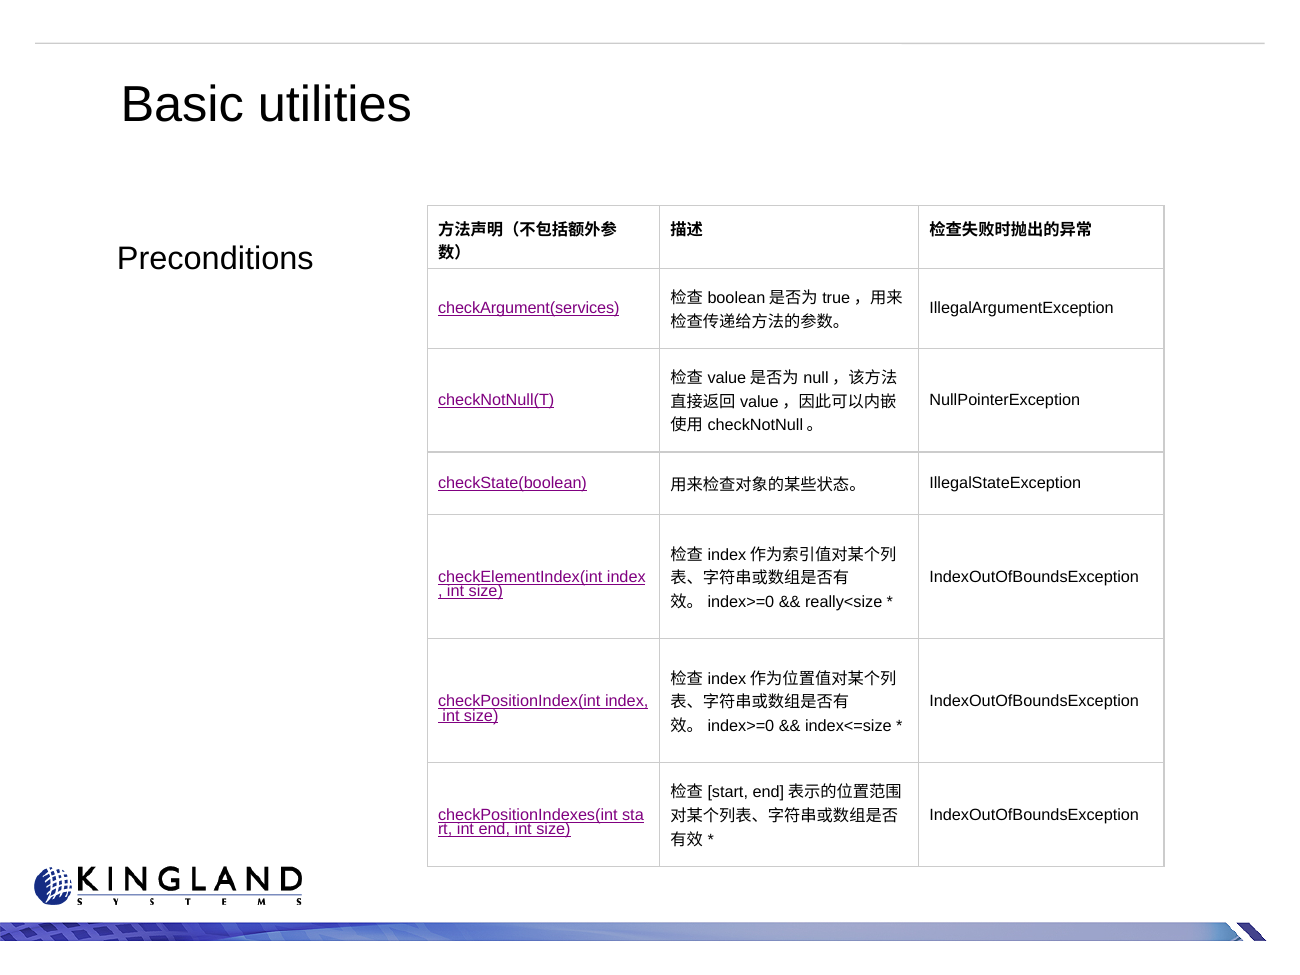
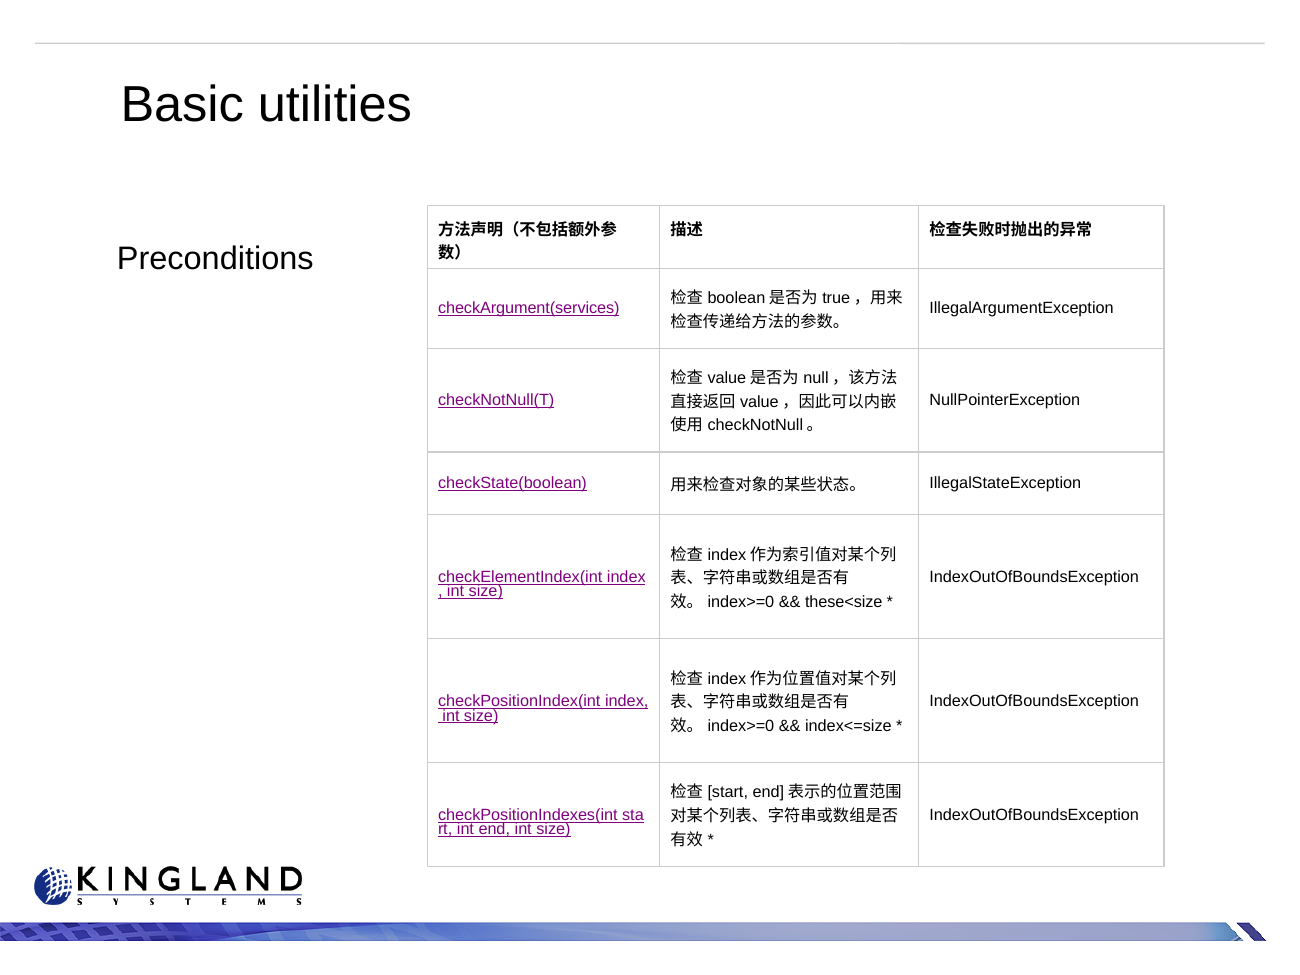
really<size: really<size -> these<size
